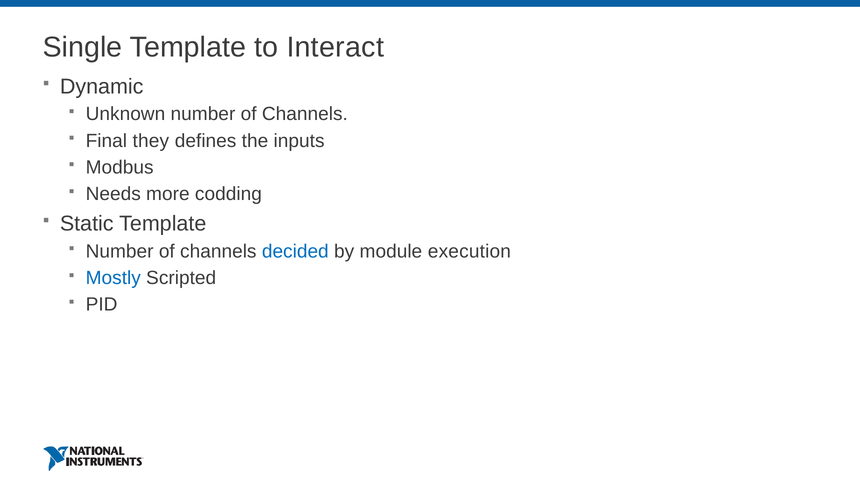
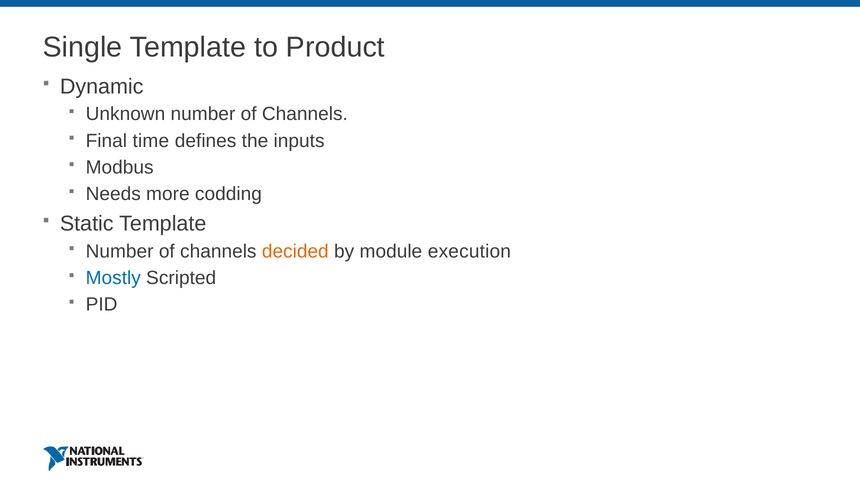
Interact: Interact -> Product
they: they -> time
decided colour: blue -> orange
